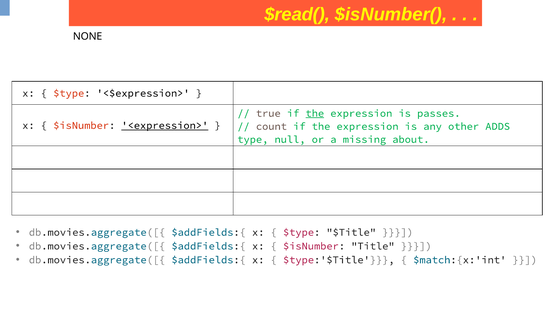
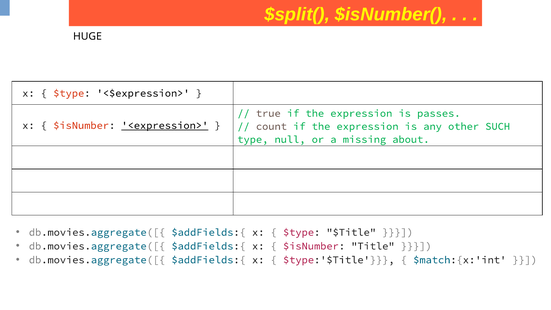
$read(: $read( -> $split(
NONE: NONE -> HUGE
the at (315, 113) underline: present -> none
ADDS: ADDS -> SUCH
